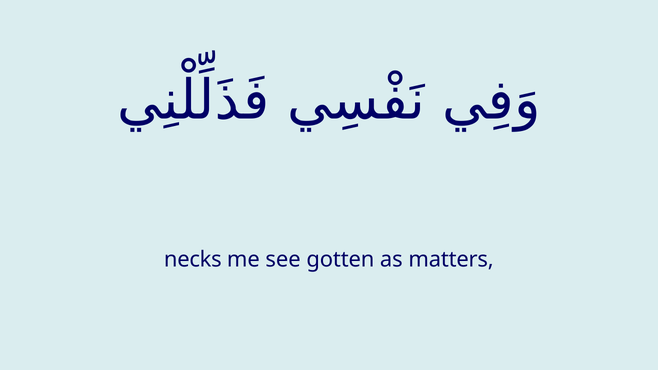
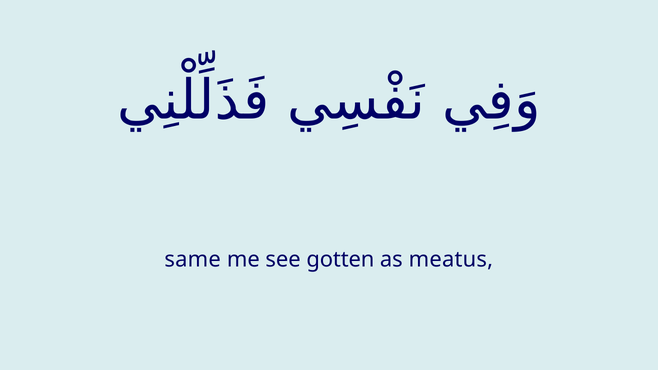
necks: necks -> same
matters: matters -> meatus
